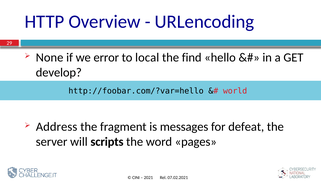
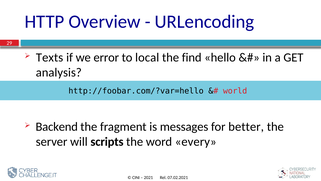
None: None -> Texts
develop: develop -> analysis
Address: Address -> Backend
defeat: defeat -> better
pages: pages -> every
